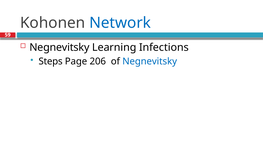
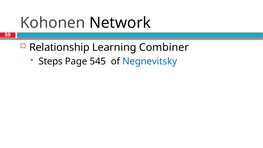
Network colour: blue -> black
Negnevitsky at (59, 47): Negnevitsky -> Relationship
Infections: Infections -> Combiner
206: 206 -> 545
